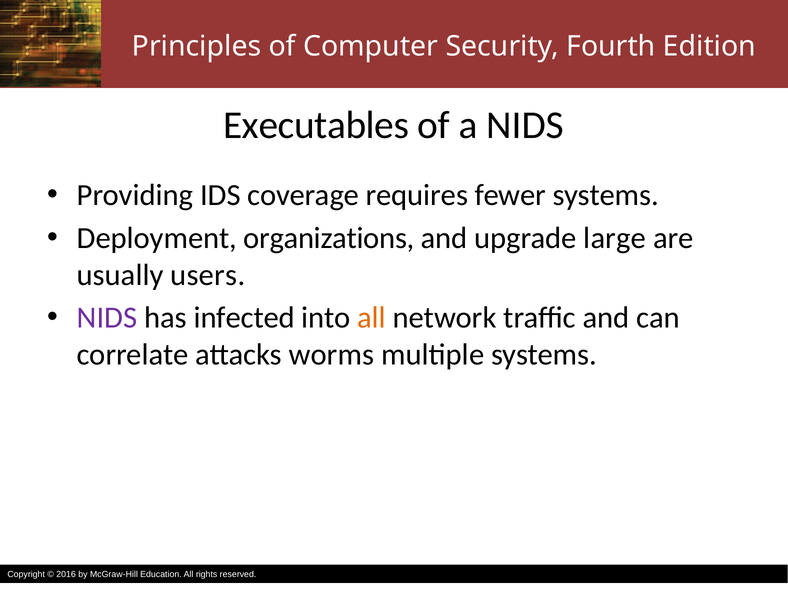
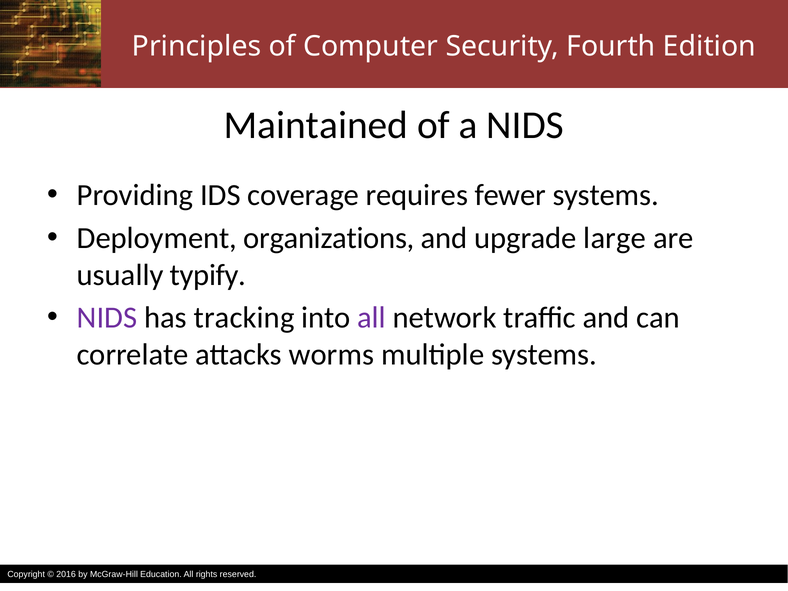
Executables: Executables -> Maintained
users: users -> typify
infected: infected -> tracking
all at (372, 318) colour: orange -> purple
